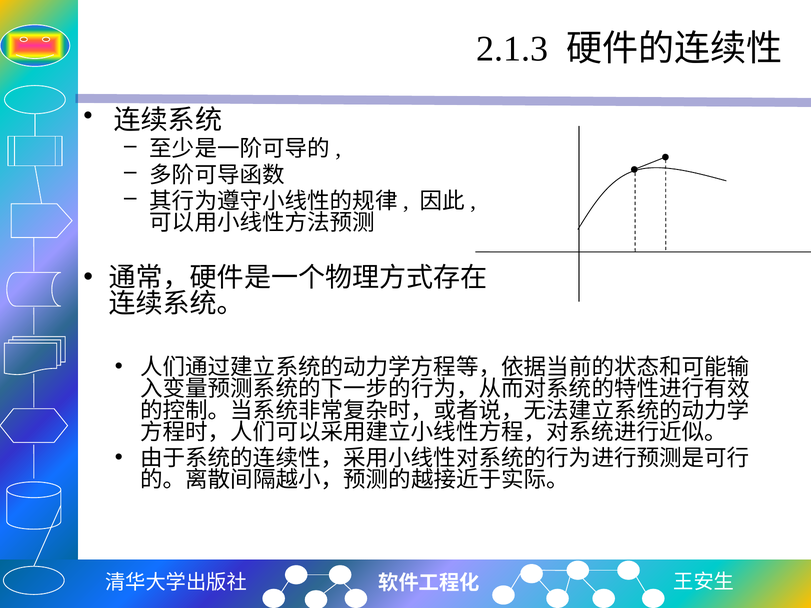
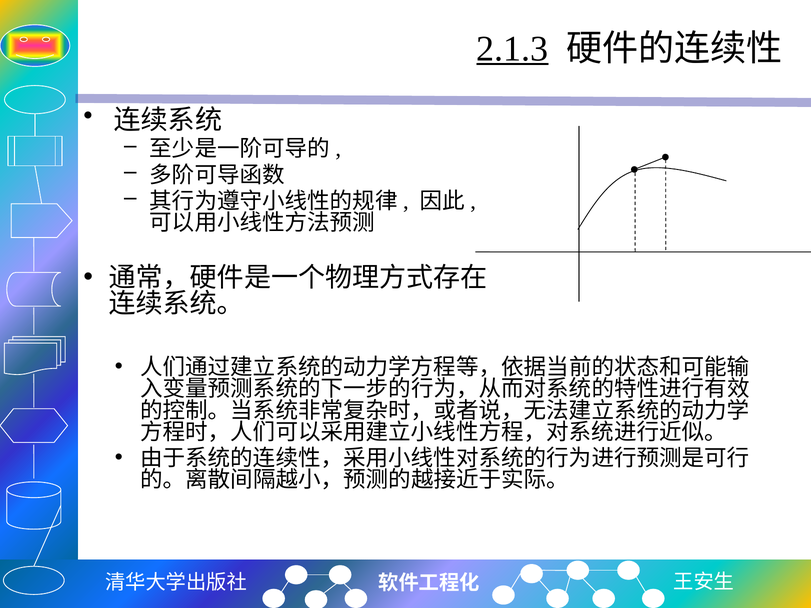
2.1.3 underline: none -> present
